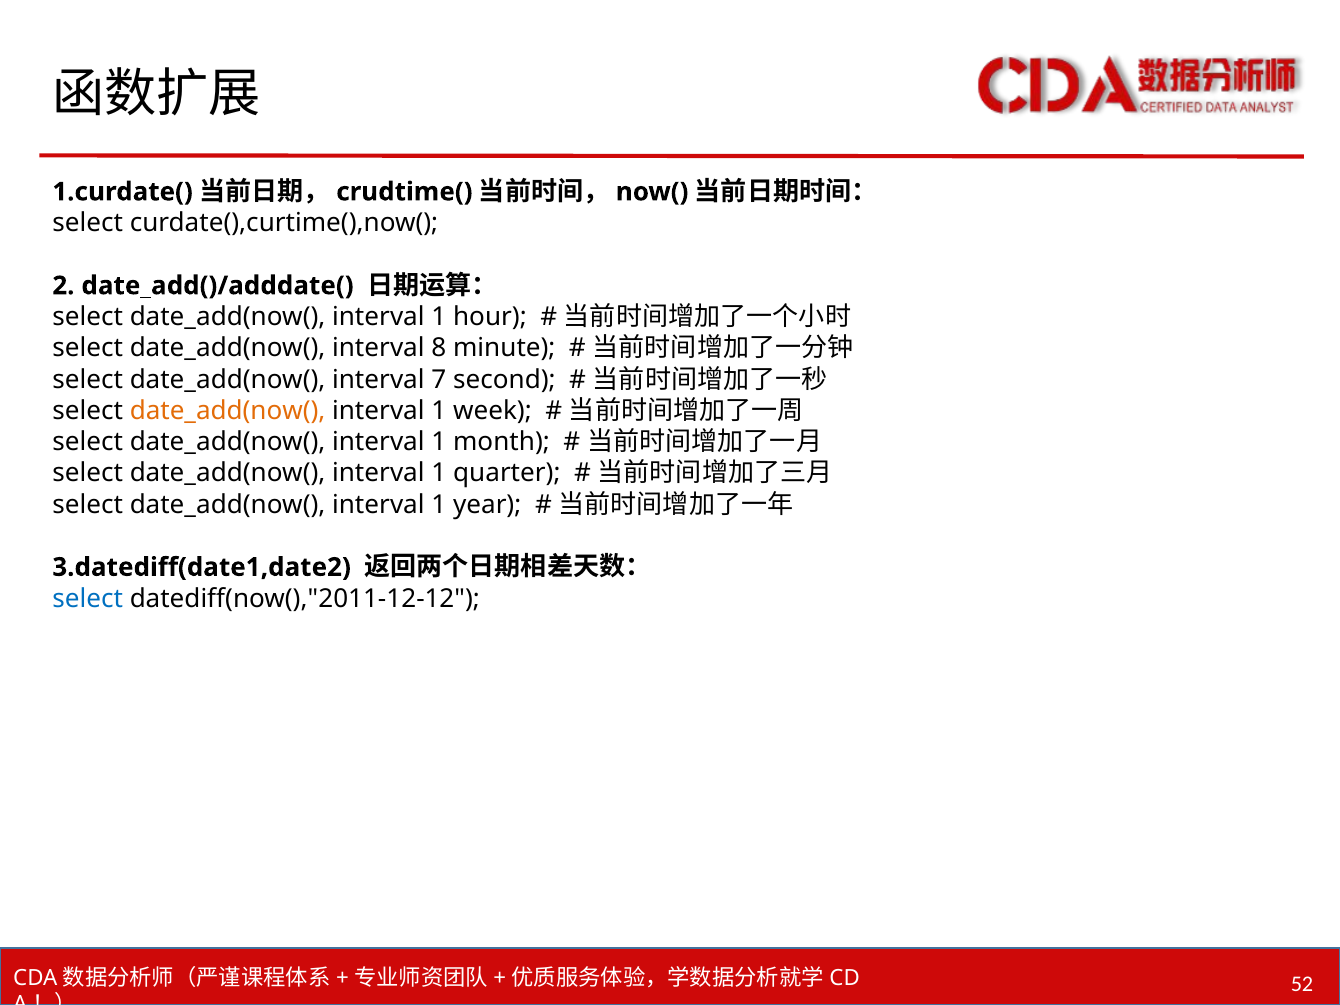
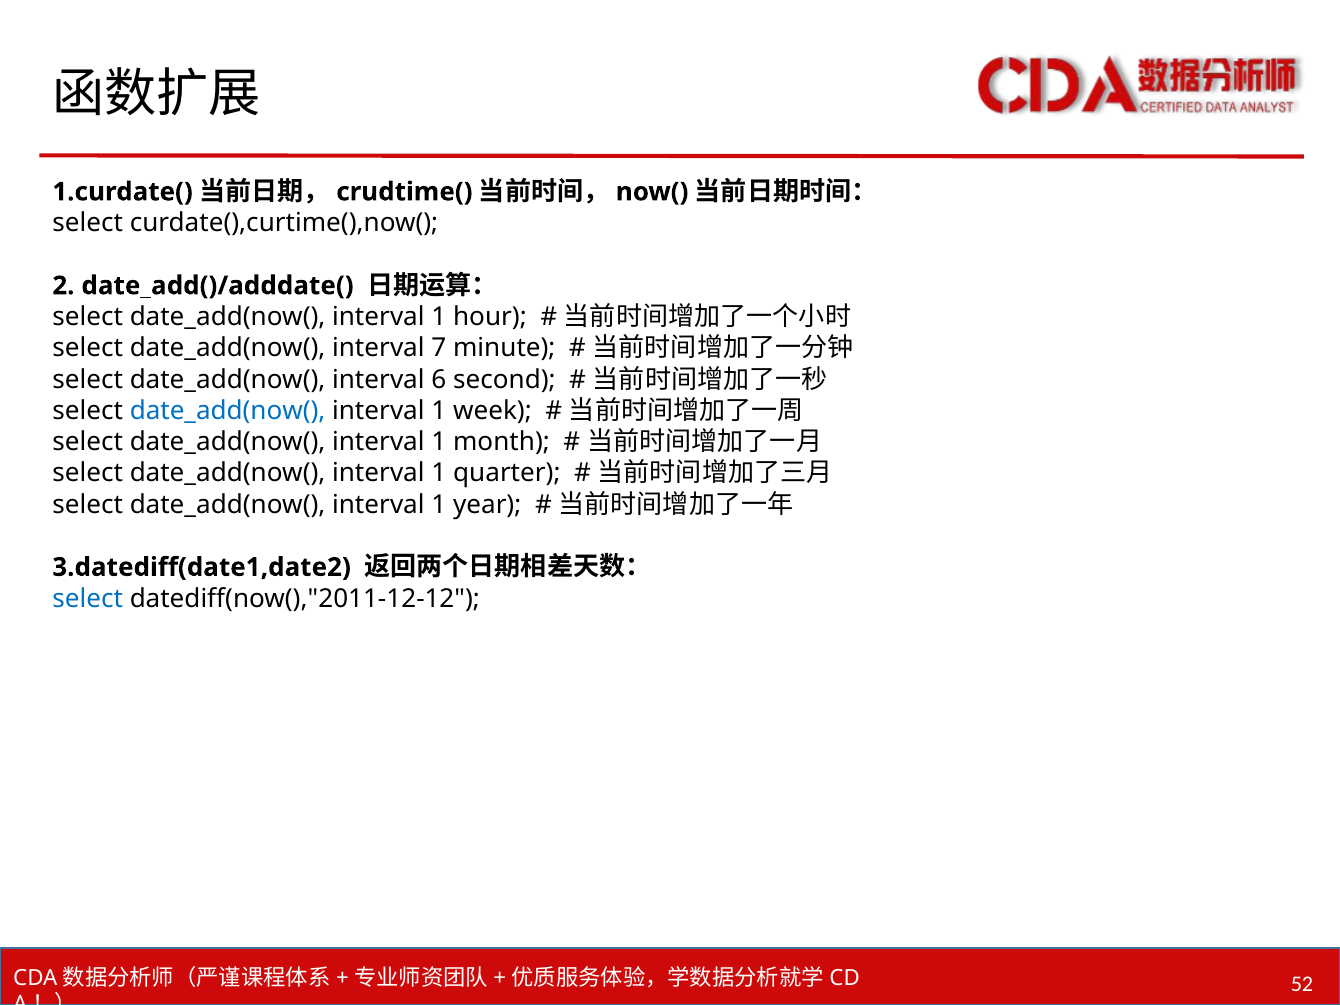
8: 8 -> 7
7: 7 -> 6
date_add(now( at (228, 411) colour: orange -> blue
